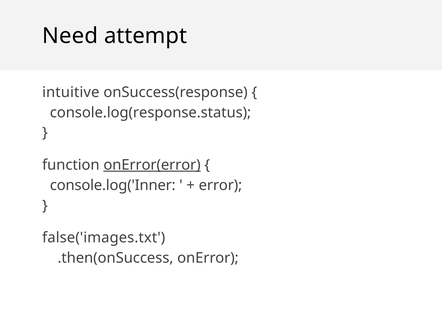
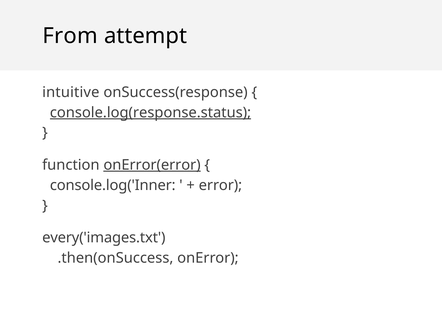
Need: Need -> From
console.log(response.status underline: none -> present
false('images.txt: false('images.txt -> every('images.txt
